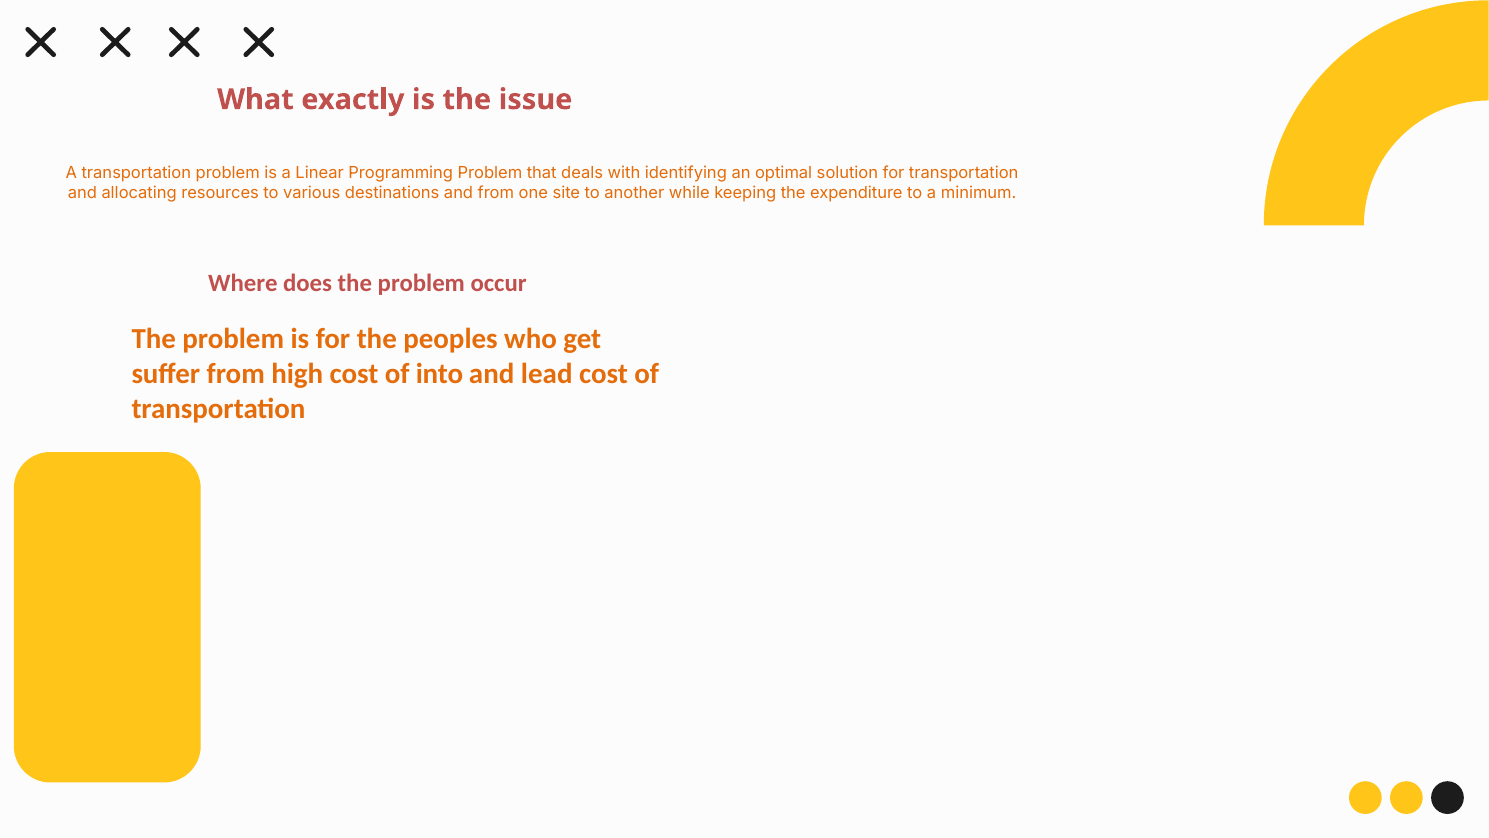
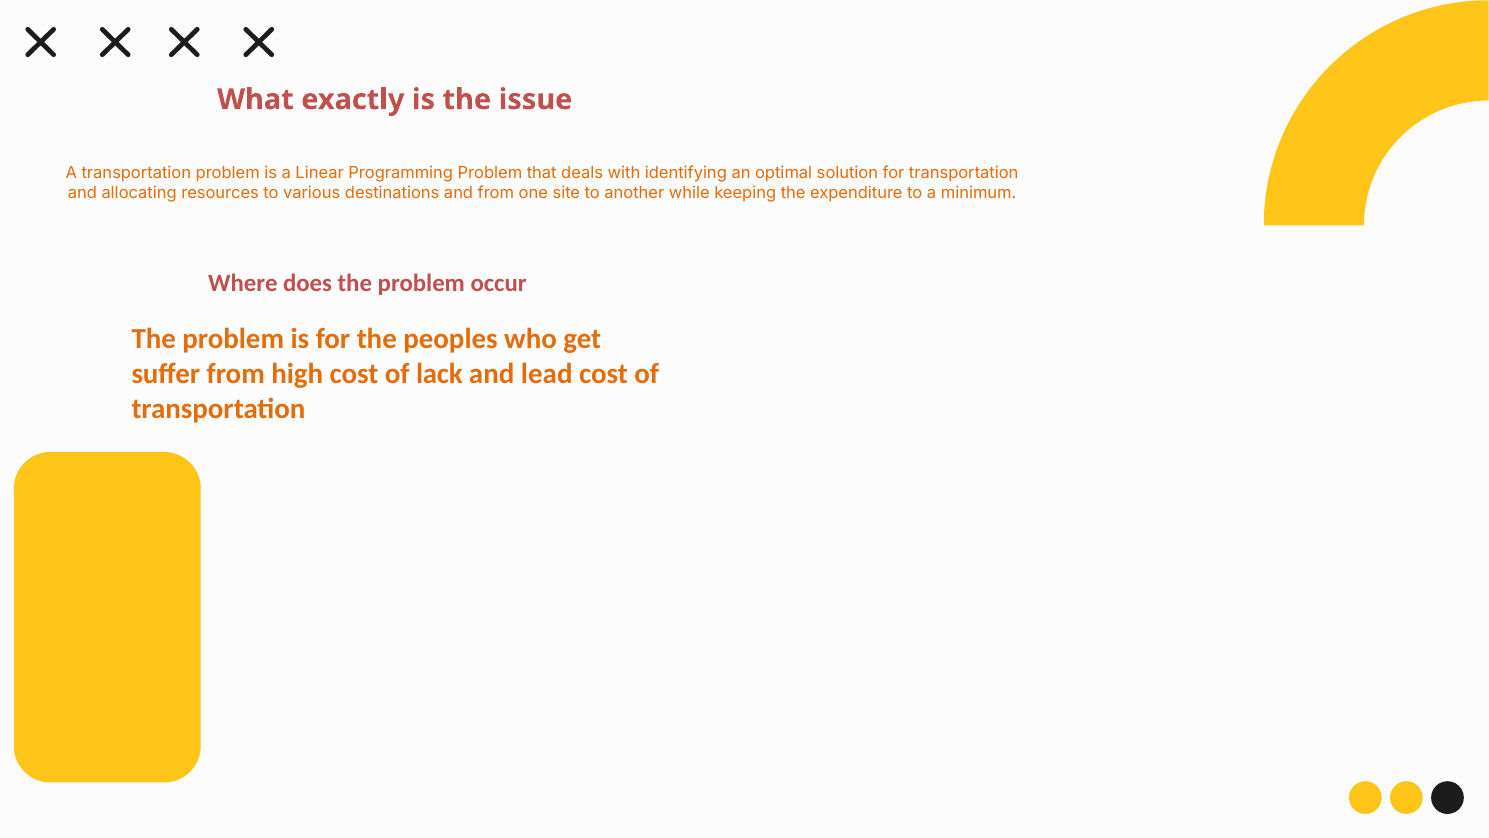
into: into -> lack
